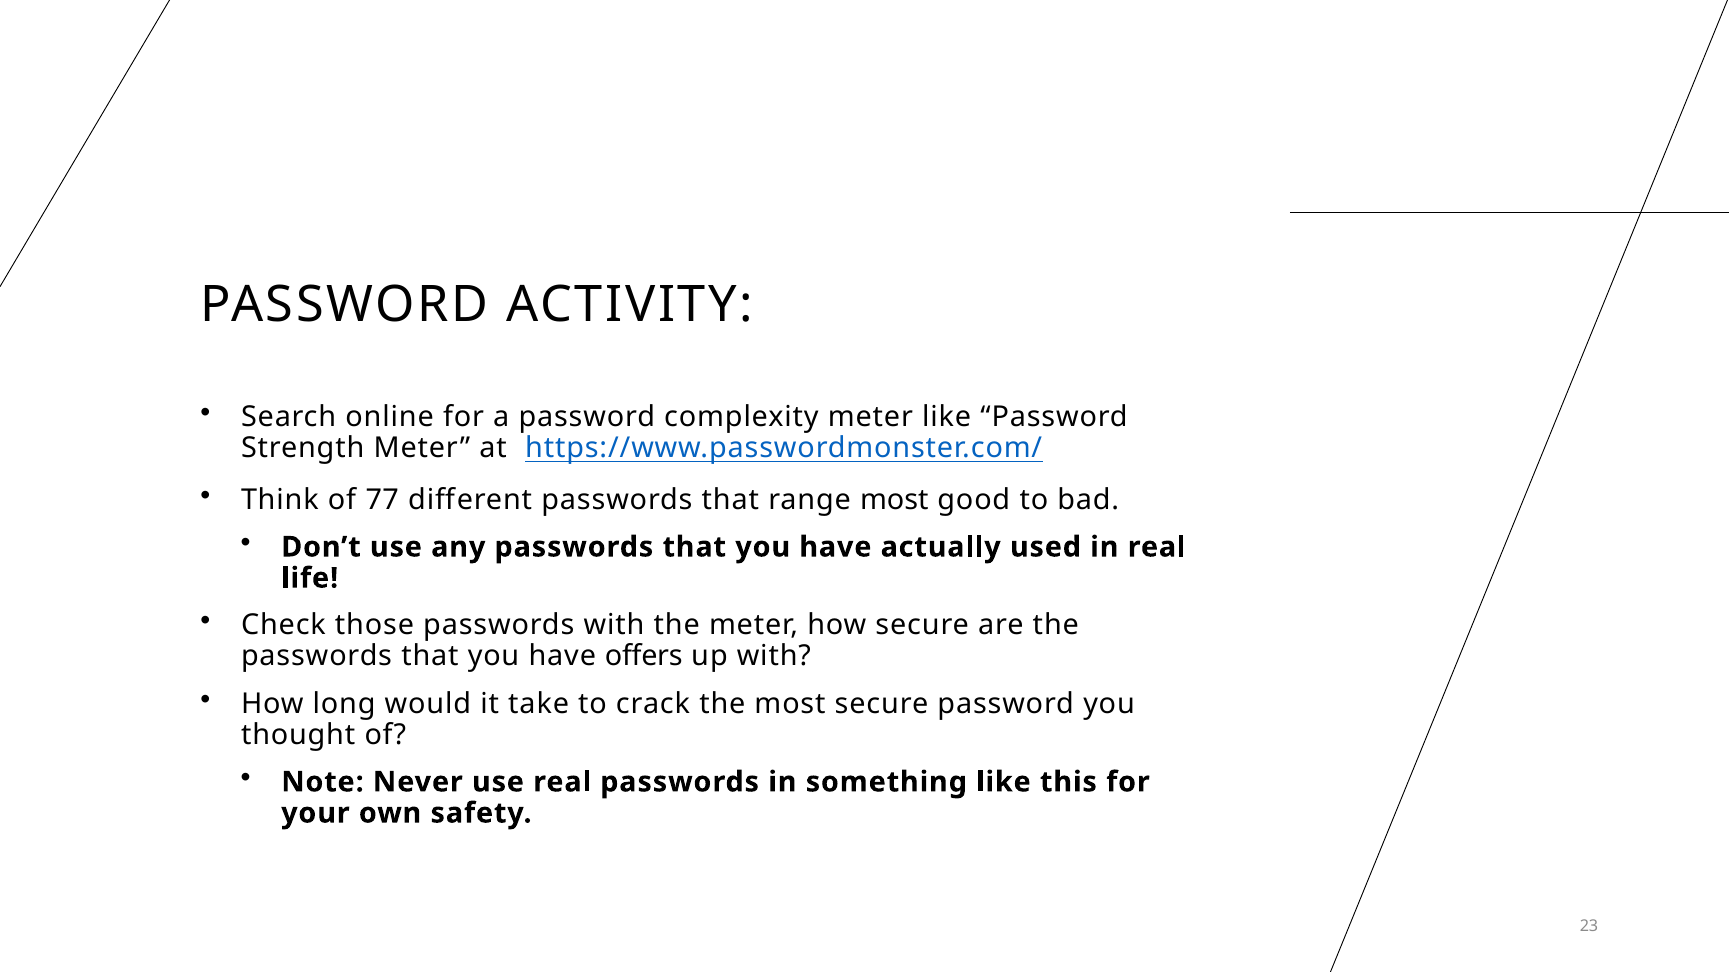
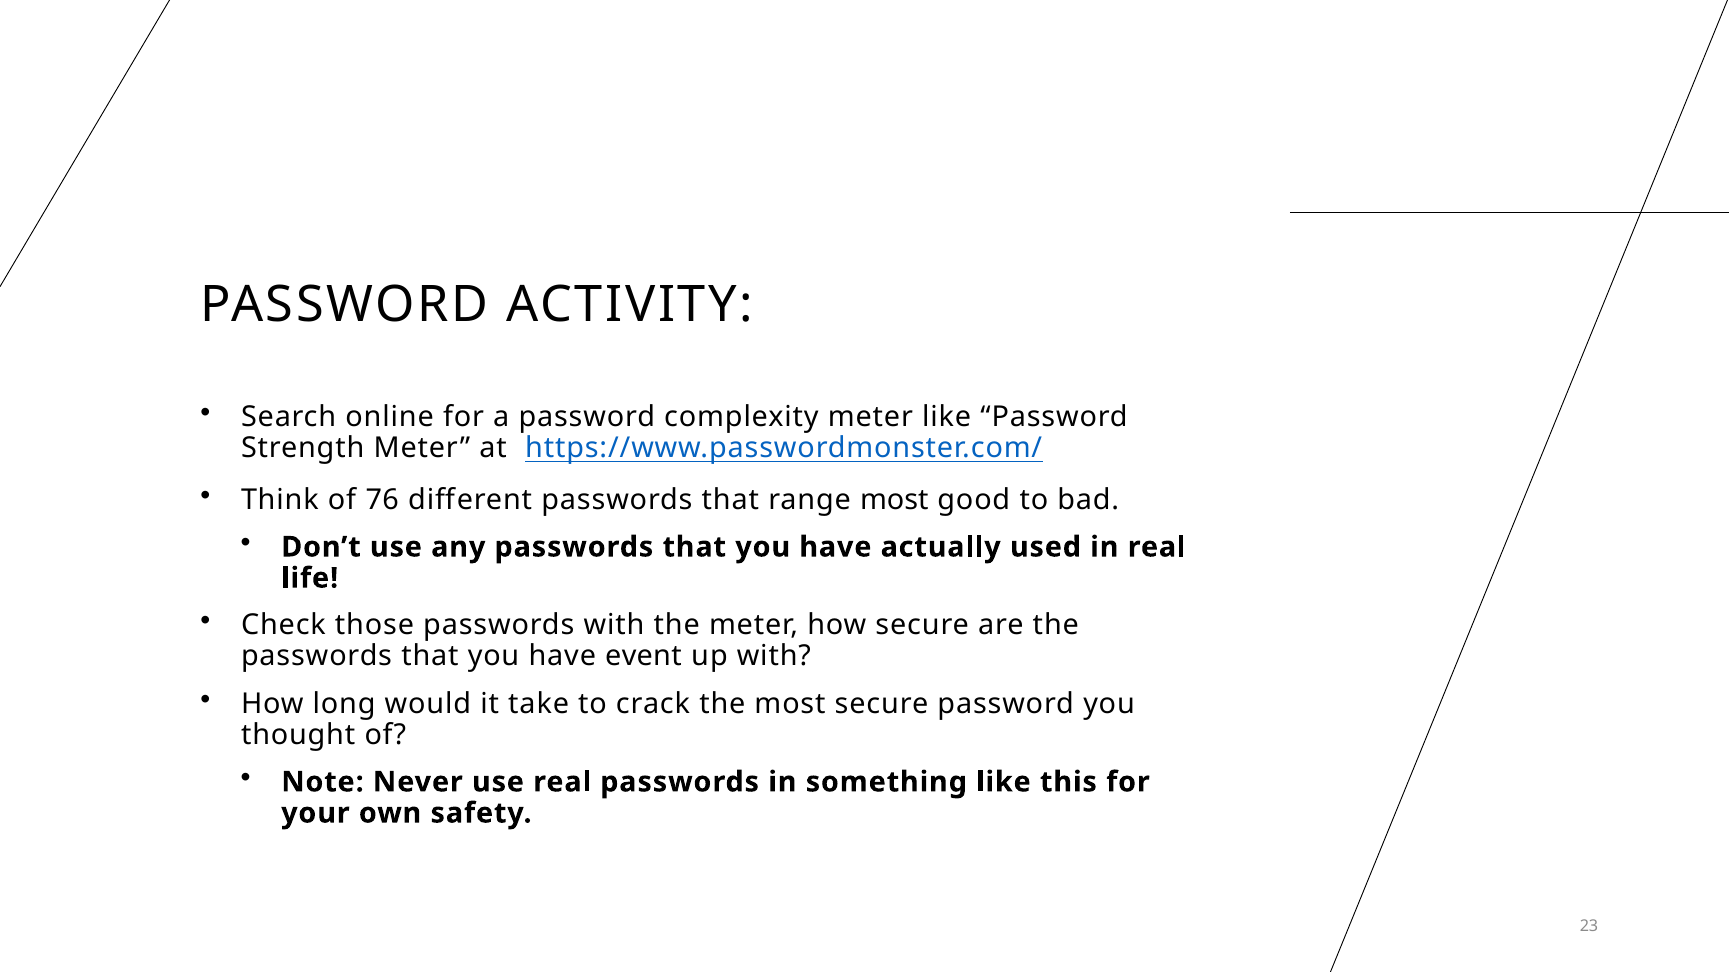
77: 77 -> 76
offers: offers -> event
